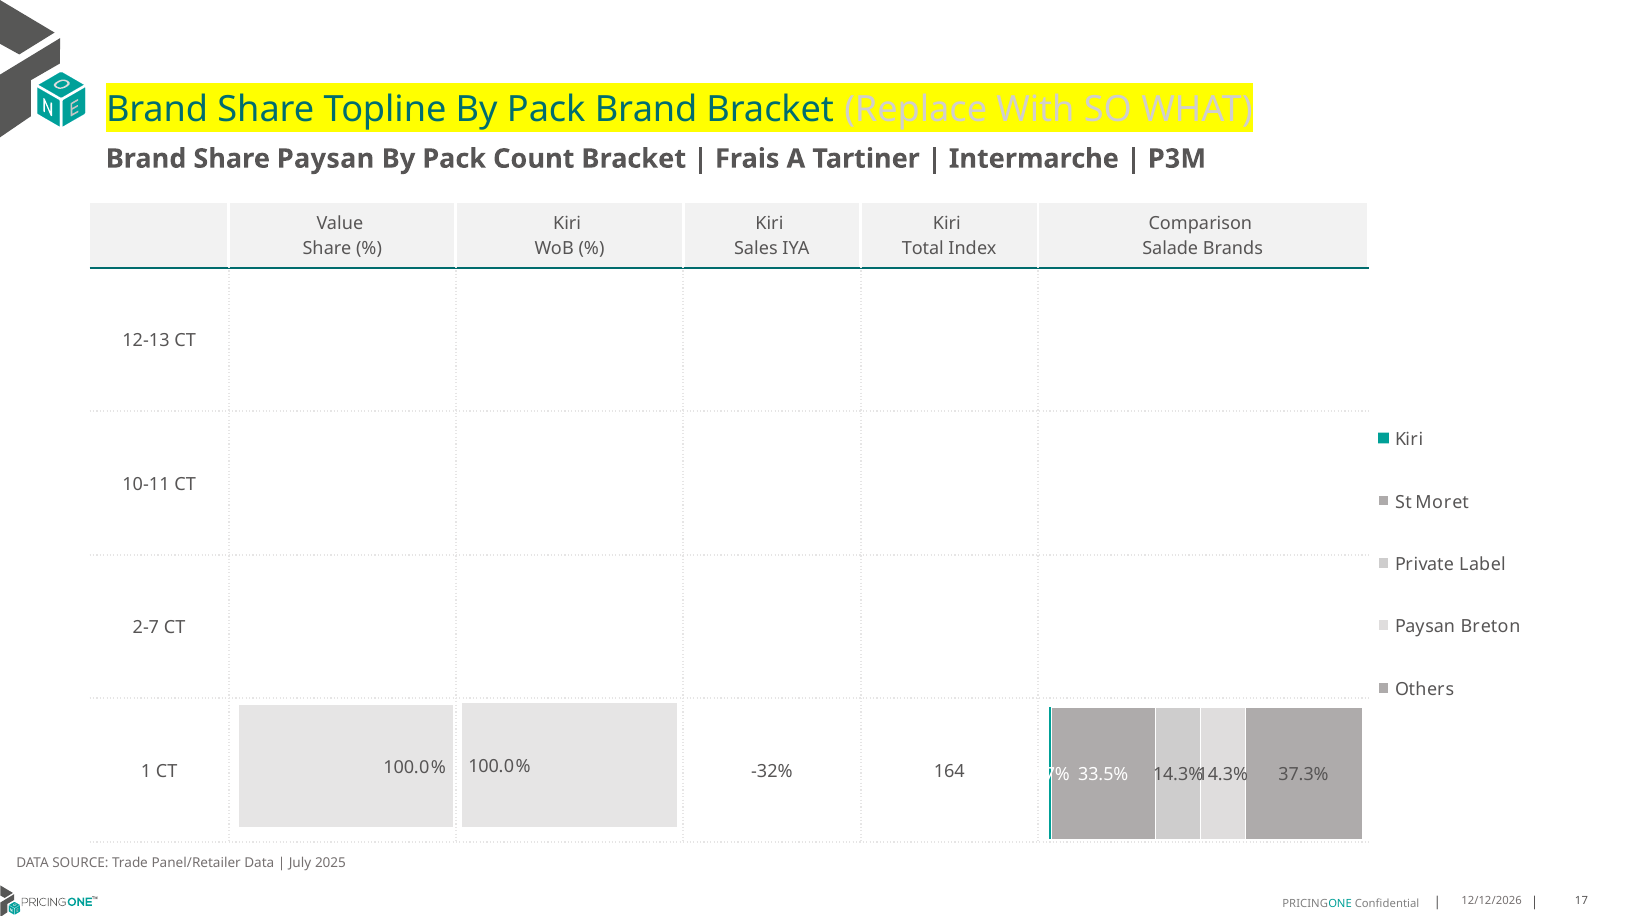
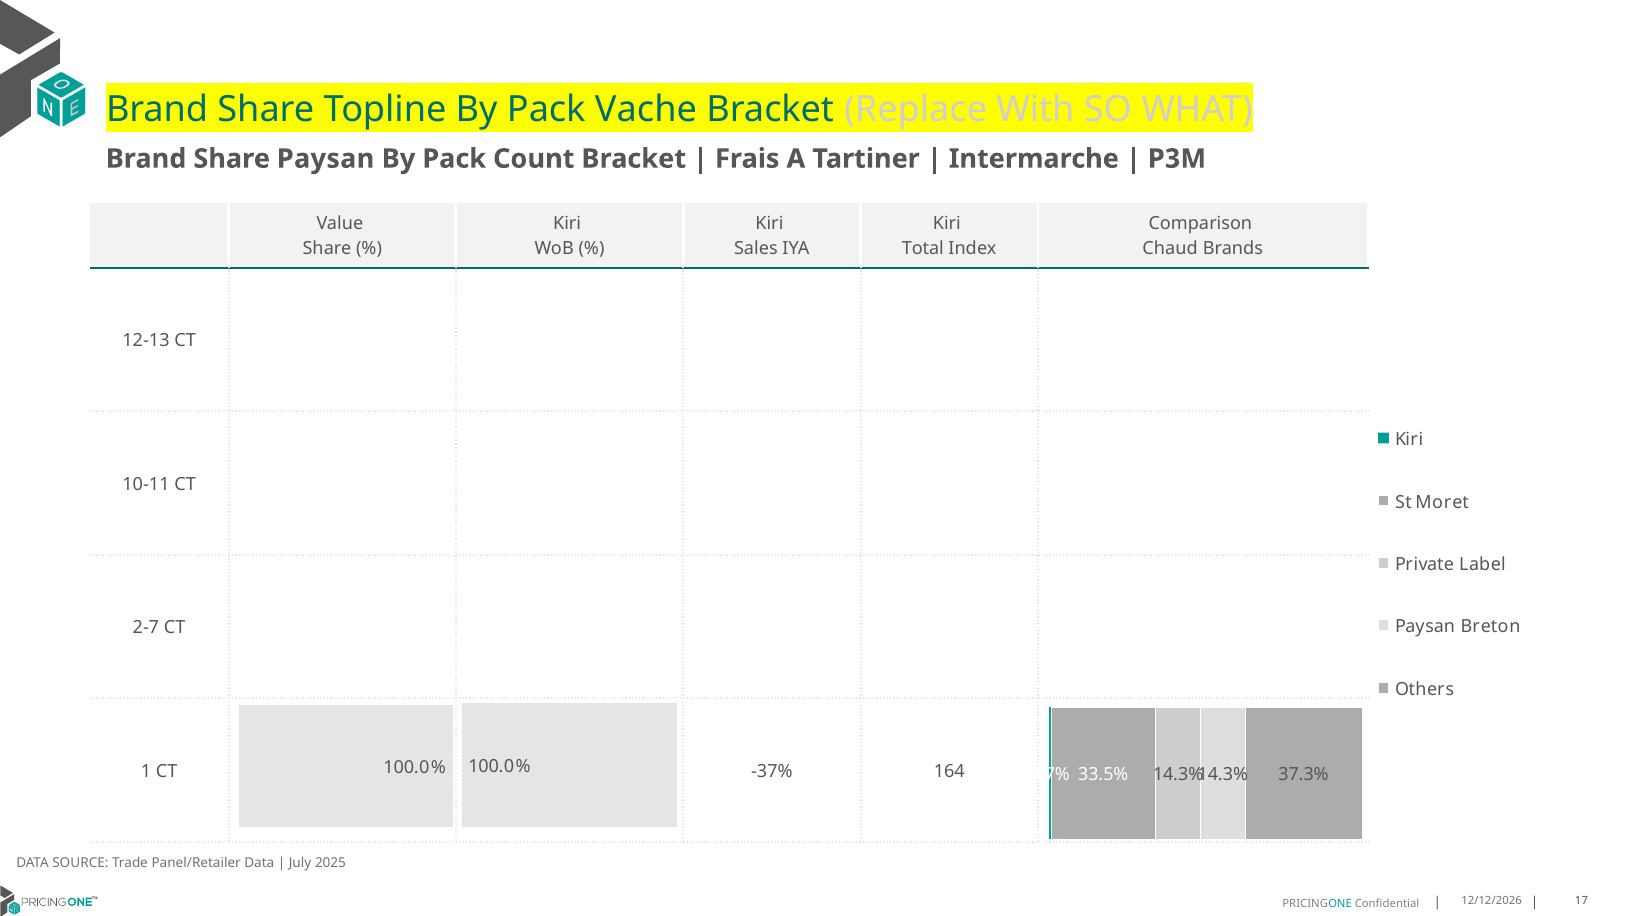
Pack Brand: Brand -> Vache
Salade: Salade -> Chaud
-32%: -32% -> -37%
